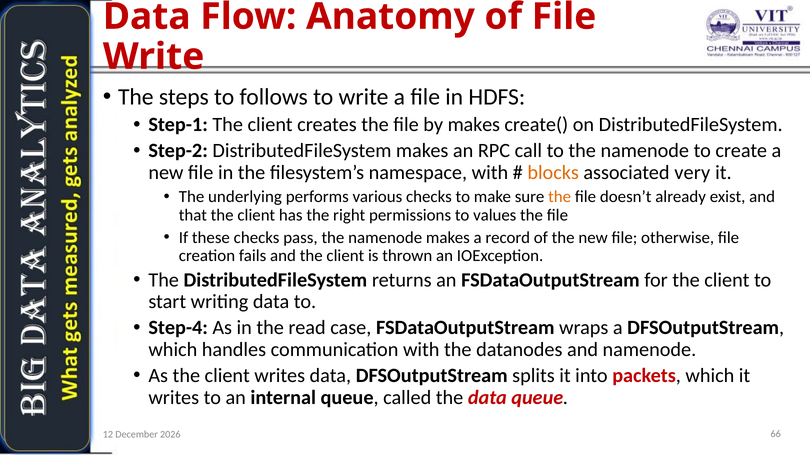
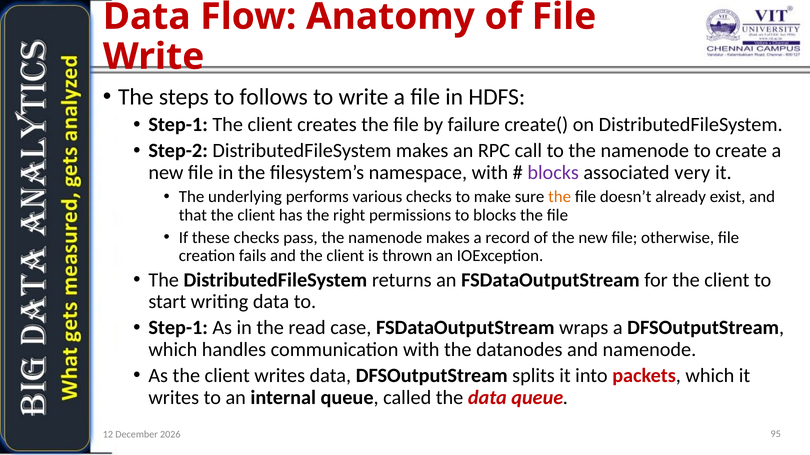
by makes: makes -> failure
blocks at (553, 173) colour: orange -> purple
to values: values -> blocks
Step-4 at (178, 328): Step-4 -> Step-1
66: 66 -> 95
